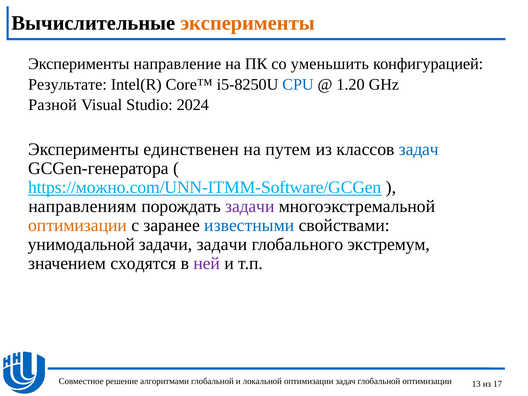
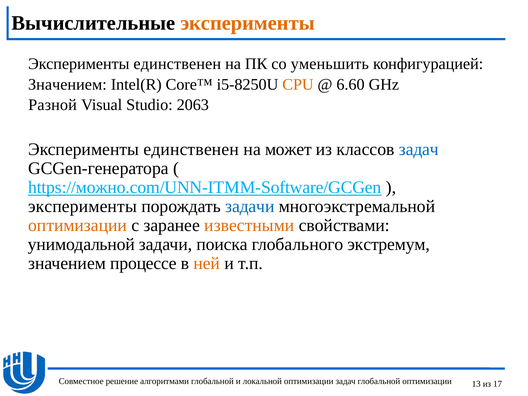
направление at (177, 64): направление -> единственен
Результате at (67, 84): Результате -> Значением
CPU colour: blue -> orange
1.20: 1.20 -> 6.60
2024: 2024 -> 2063
путем: путем -> может
направлениям at (82, 206): направлениям -> эксперименты
задачи at (250, 206) colour: purple -> blue
известными colour: blue -> orange
задачи задачи: задачи -> поиска
сходятся: сходятся -> процессе
ней colour: purple -> orange
